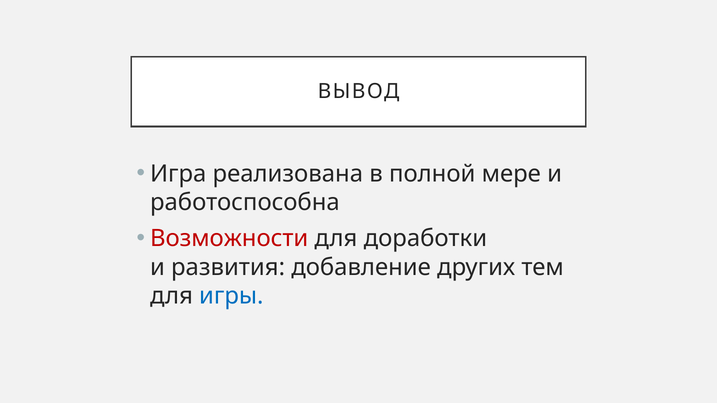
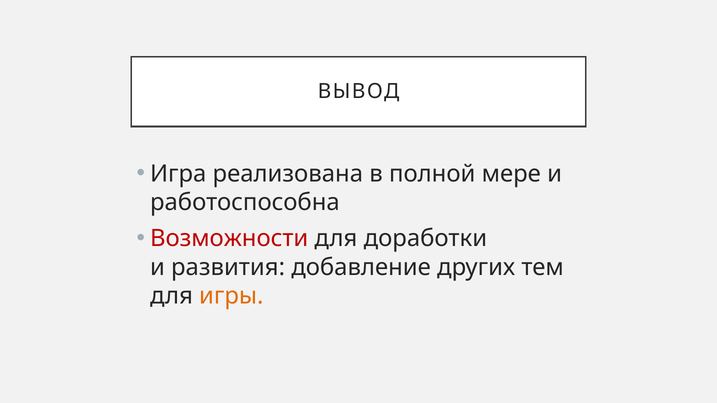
игры colour: blue -> orange
